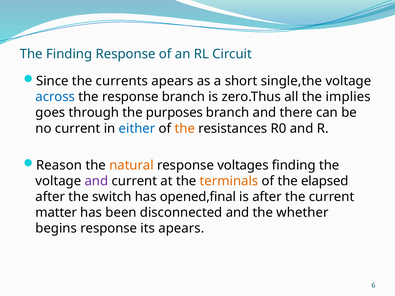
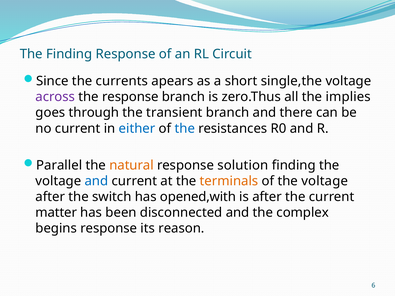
across colour: blue -> purple
purposes: purposes -> transient
the at (185, 129) colour: orange -> blue
Reason: Reason -> Parallel
voltages: voltages -> solution
and at (96, 181) colour: purple -> blue
of the elapsed: elapsed -> voltage
opened,final: opened,final -> opened,with
whether: whether -> complex
its apears: apears -> reason
